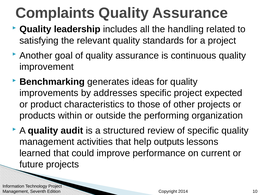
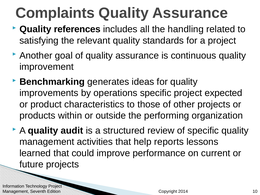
leadership: leadership -> references
addresses: addresses -> operations
outputs: outputs -> reports
